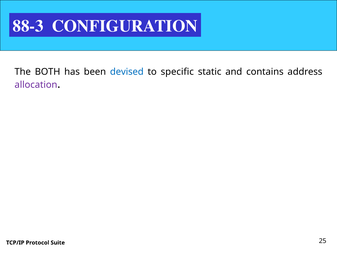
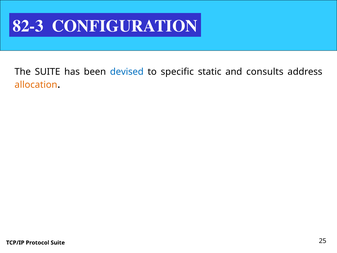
88-3: 88-3 -> 82-3
The BOTH: BOTH -> SUITE
contains: contains -> consults
allocation colour: purple -> orange
